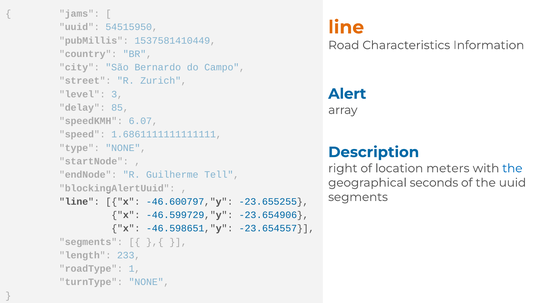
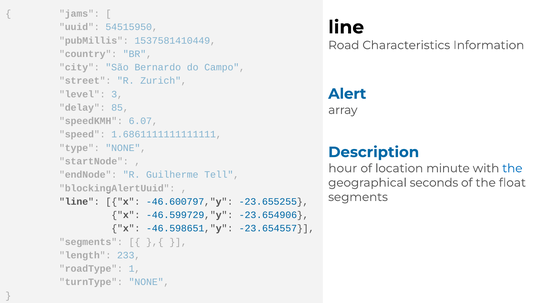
line at (346, 27) colour: orange -> black
right: right -> hour
meters: meters -> minute
the uuid: uuid -> float
